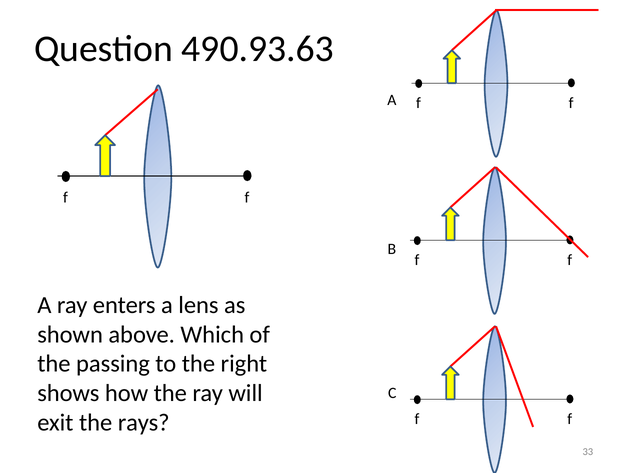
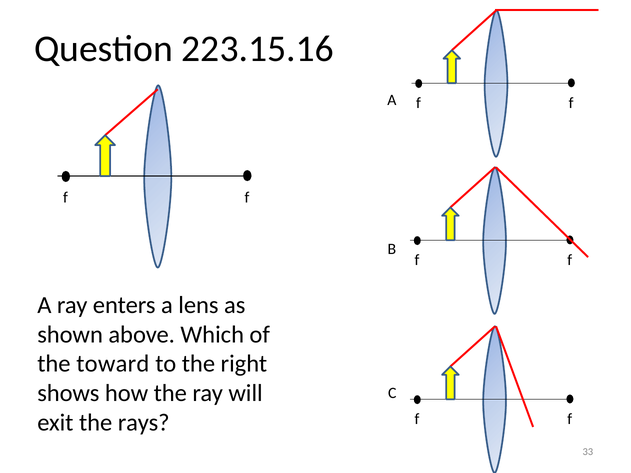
490.93.63: 490.93.63 -> 223.15.16
passing: passing -> toward
